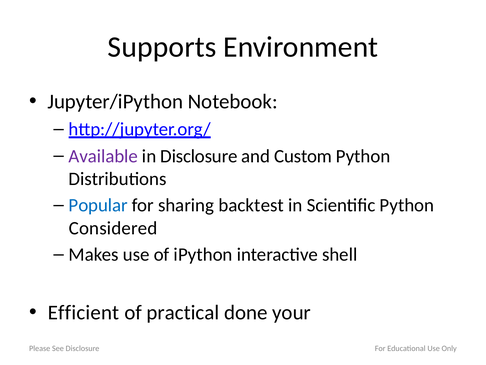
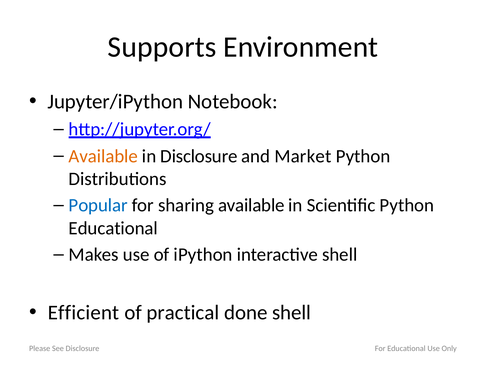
Available at (103, 156) colour: purple -> orange
Custom: Custom -> Market
sharing backtest: backtest -> available
Considered at (113, 228): Considered -> Educational
done your: your -> shell
